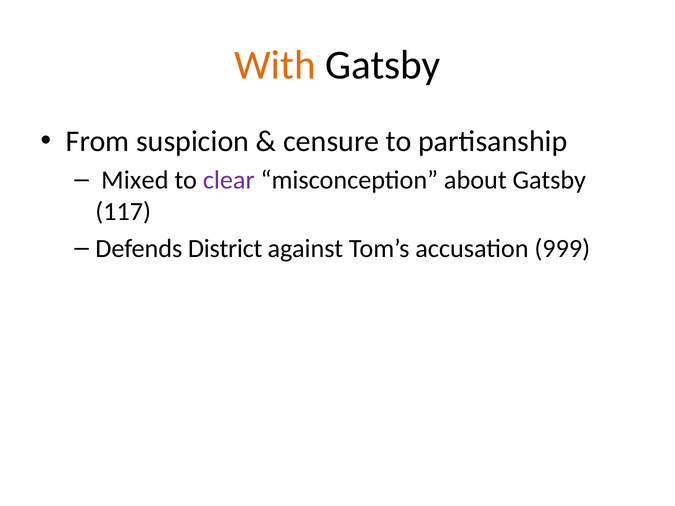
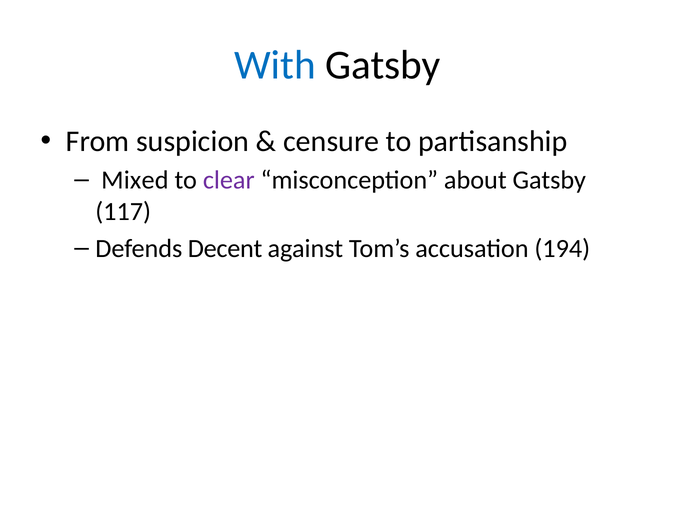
With colour: orange -> blue
District: District -> Decent
999: 999 -> 194
